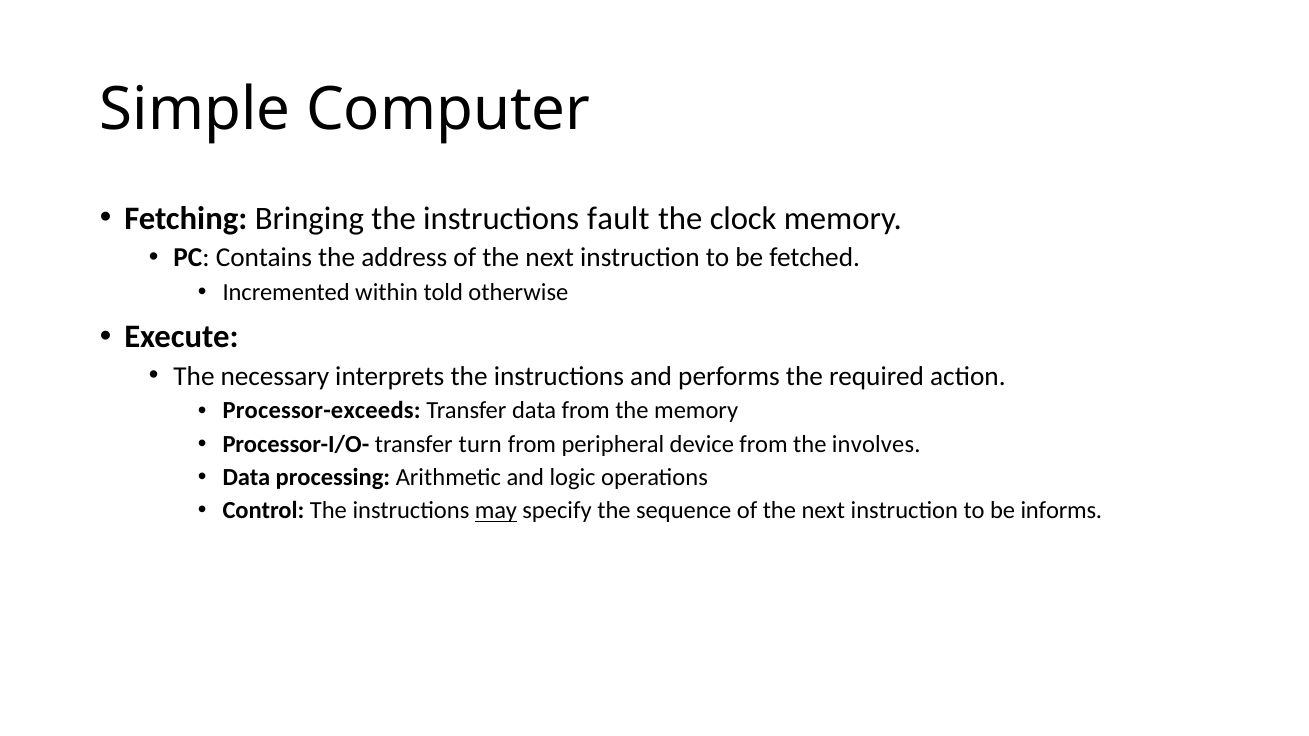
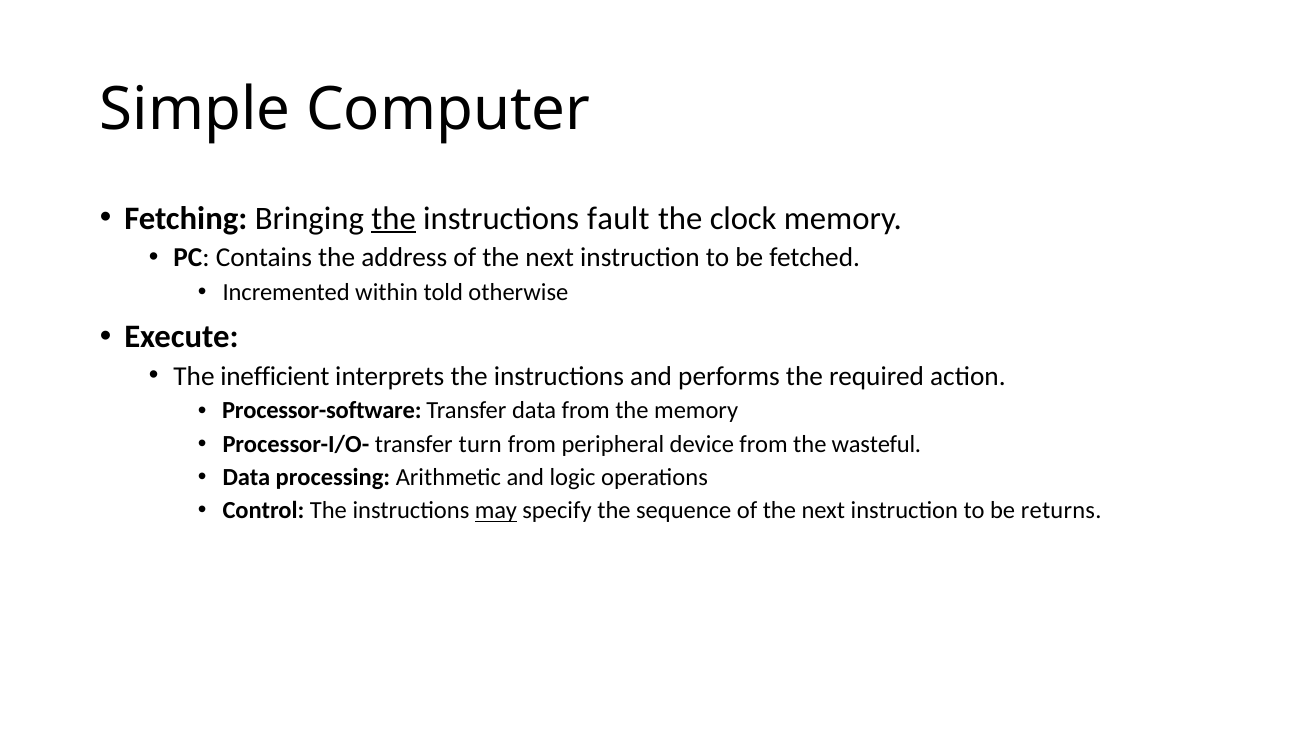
the at (394, 218) underline: none -> present
necessary: necessary -> inefficient
Processor-exceeds: Processor-exceeds -> Processor-software
involves: involves -> wasteful
informs: informs -> returns
